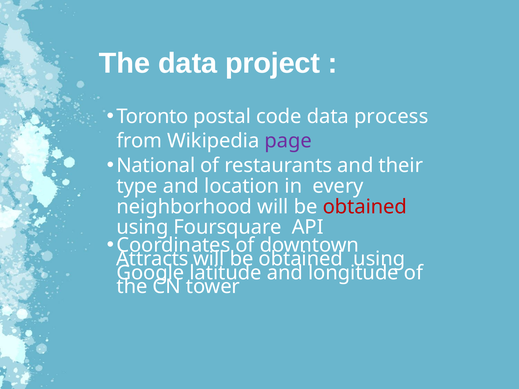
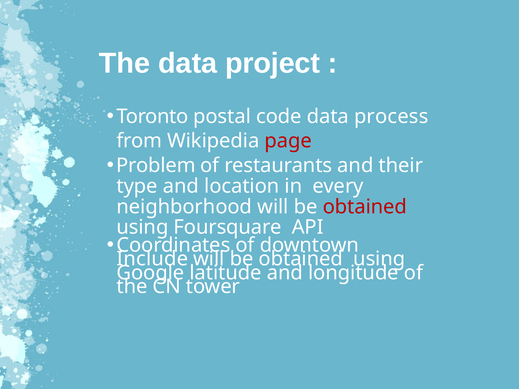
page colour: purple -> red
National: National -> Problem
Attracts: Attracts -> Include
